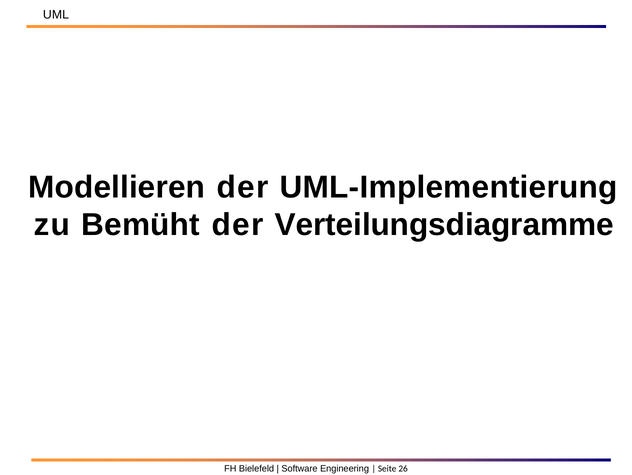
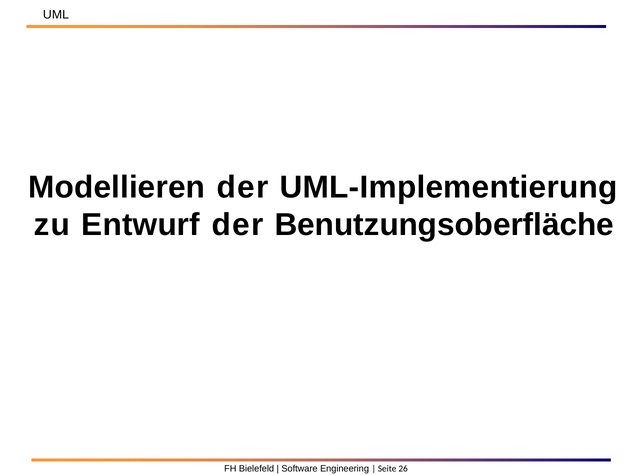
Bemüht: Bemüht -> Entwurf
Verteilungsdiagramme: Verteilungsdiagramme -> Benutzungsoberfläche
